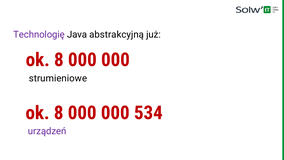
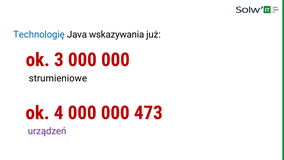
Technologię colour: purple -> blue
abstrakcyjną: abstrakcyjną -> wskazywania
8 at (59, 60): 8 -> 3
8 at (59, 113): 8 -> 4
534: 534 -> 473
